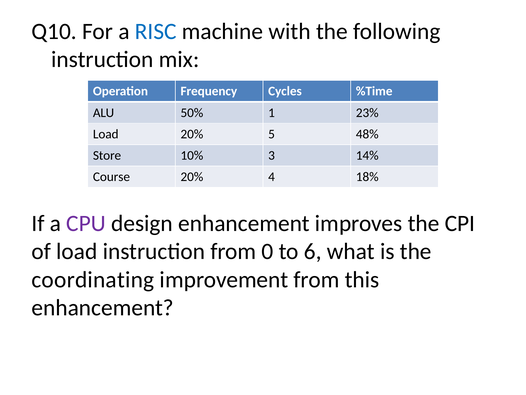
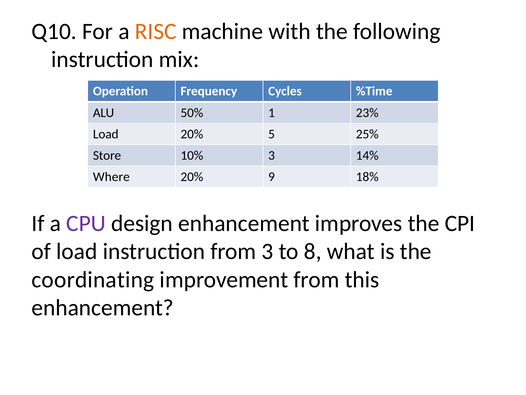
RISC colour: blue -> orange
48%: 48% -> 25%
Course: Course -> Where
4: 4 -> 9
from 0: 0 -> 3
6: 6 -> 8
